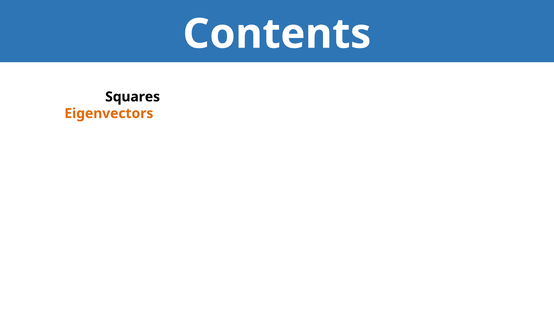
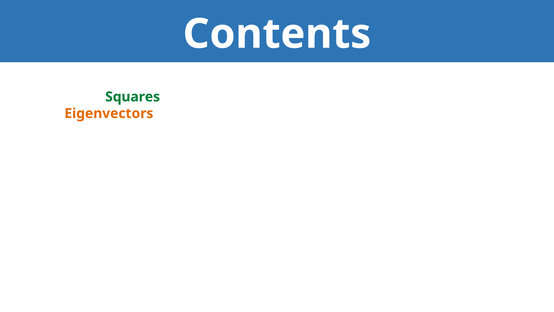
Squares colour: black -> green
